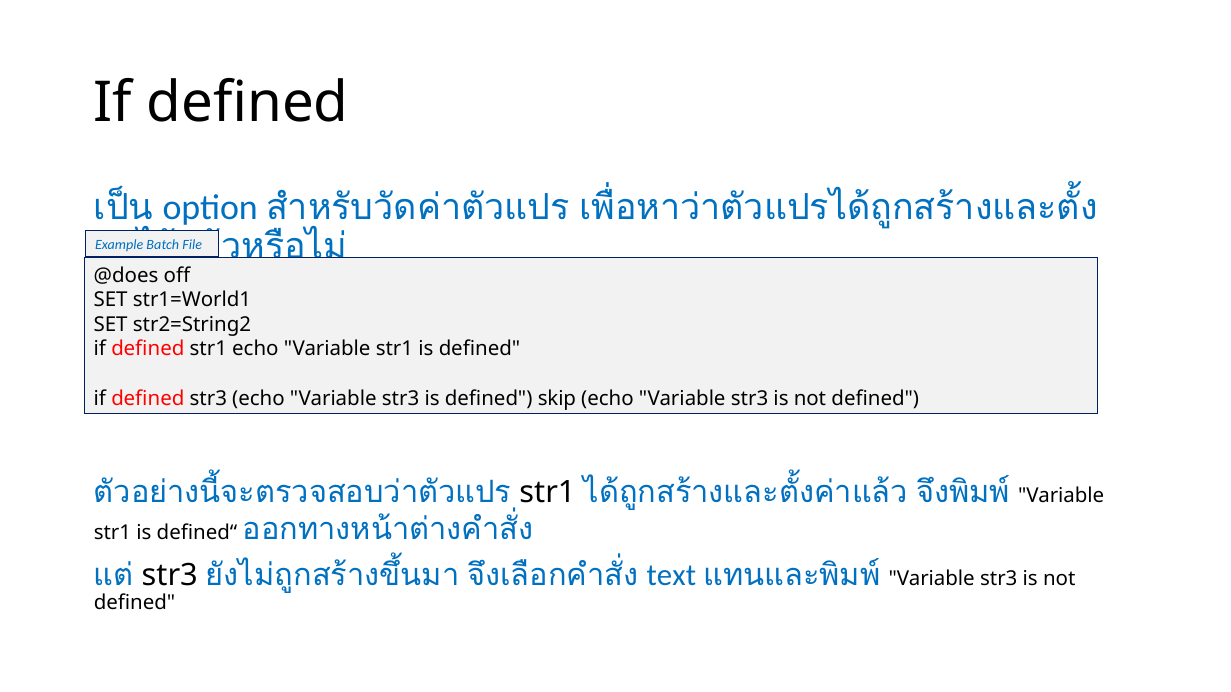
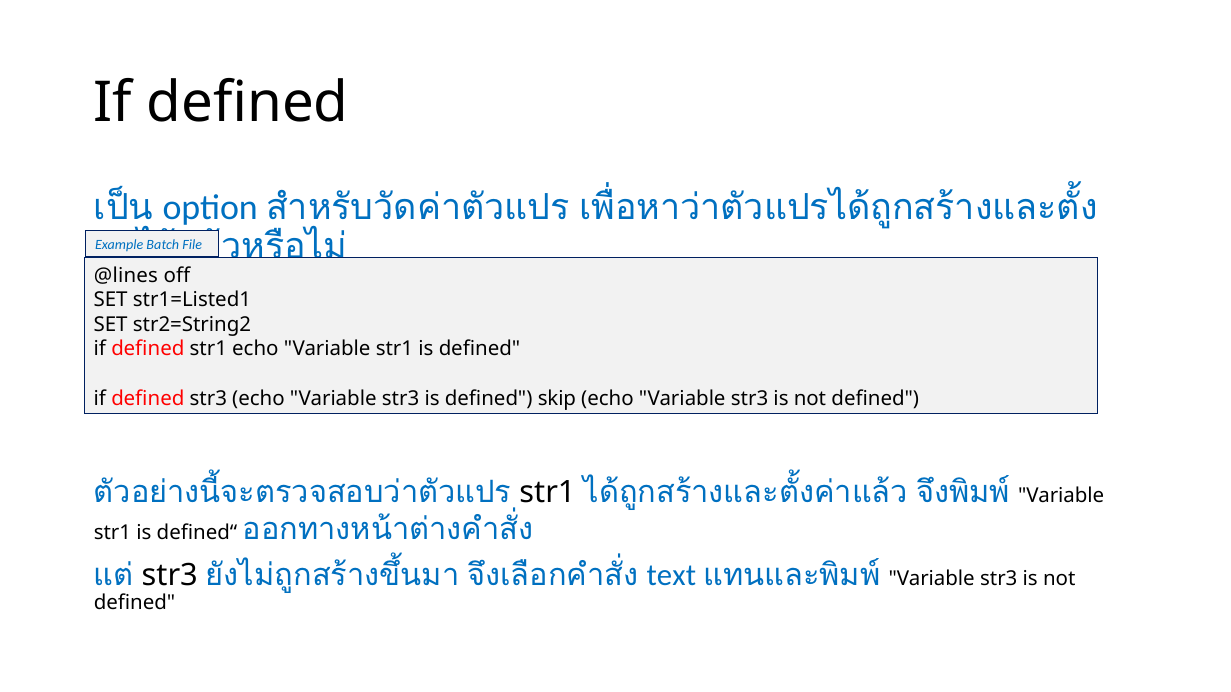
@does: @does -> @lines
str1=World1: str1=World1 -> str1=Listed1
